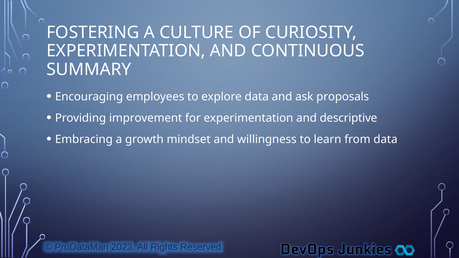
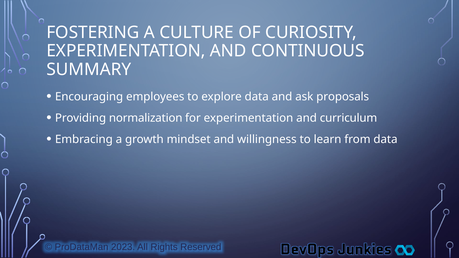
improvement: improvement -> normalization
descriptive: descriptive -> curriculum
